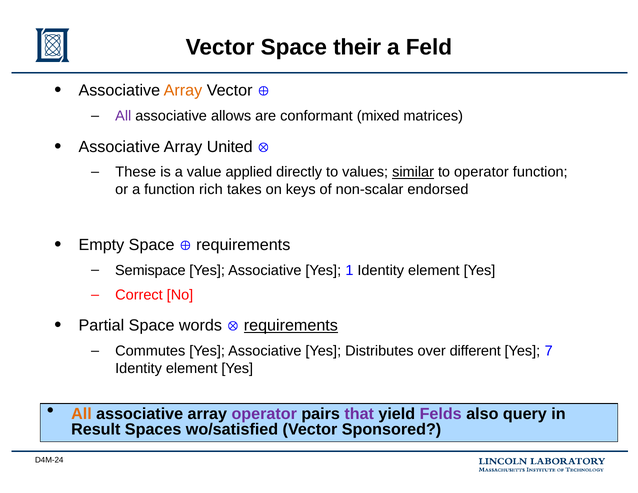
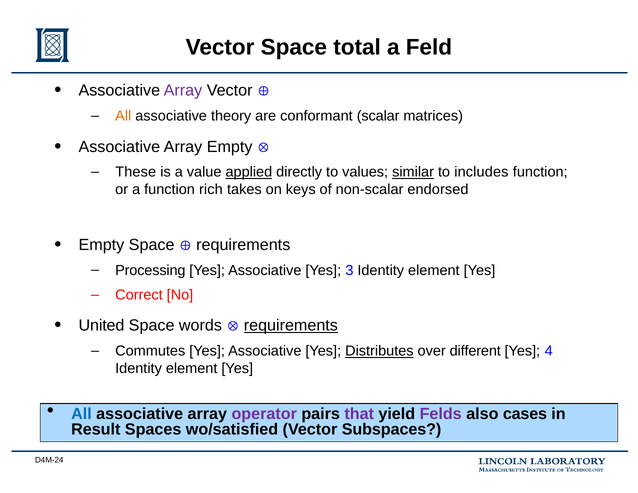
their: their -> total
Array at (183, 91) colour: orange -> purple
All at (123, 116) colour: purple -> orange
allows: allows -> theory
mixed: mixed -> scalar
Array United: United -> Empty
applied underline: none -> present
to operator: operator -> includes
Semispace: Semispace -> Processing
1: 1 -> 3
Partial: Partial -> United
Distributes underline: none -> present
7: 7 -> 4
All at (81, 414) colour: orange -> blue
query: query -> cases
Sponsored: Sponsored -> Subspaces
